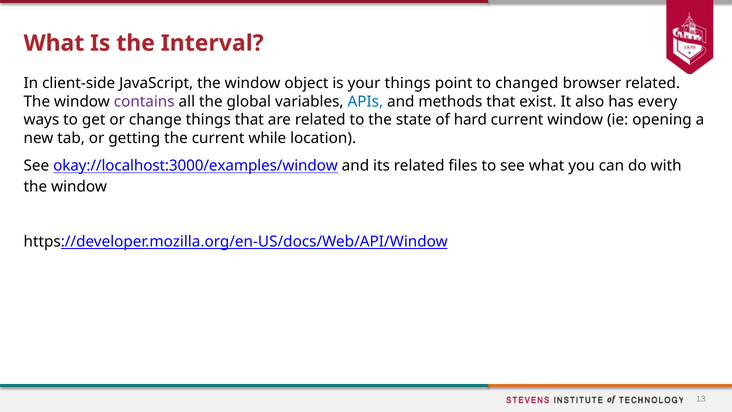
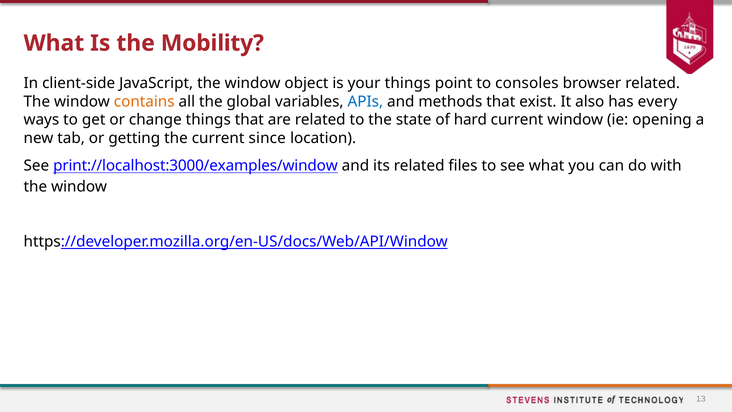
Interval: Interval -> Mobility
changed: changed -> consoles
contains colour: purple -> orange
while: while -> since
okay://localhost:3000/examples/window: okay://localhost:3000/examples/window -> print://localhost:3000/examples/window
